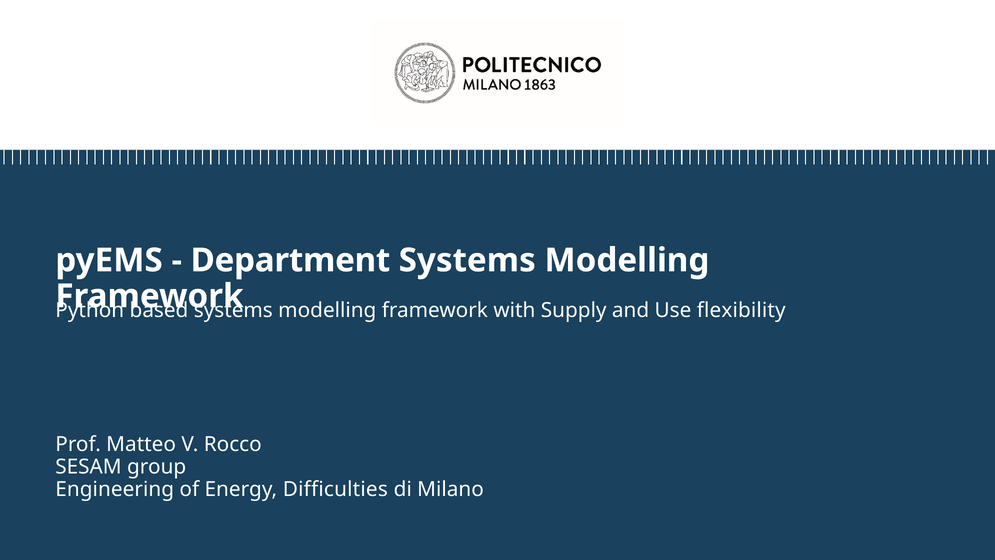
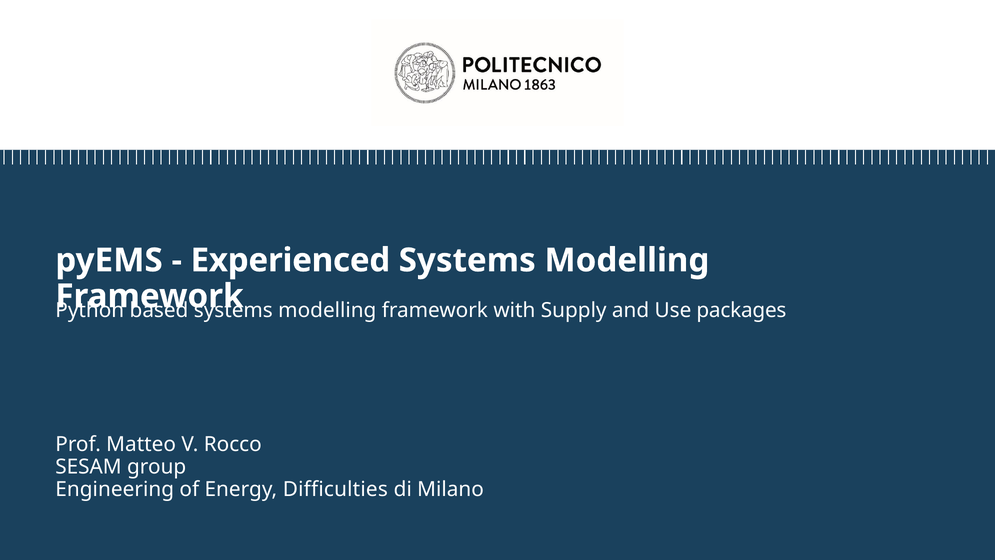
Department: Department -> Experienced
flexibility: flexibility -> packages
